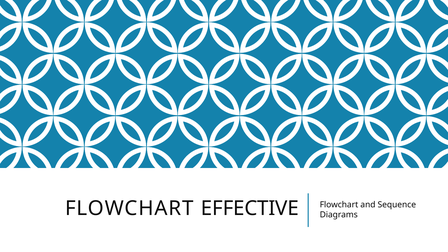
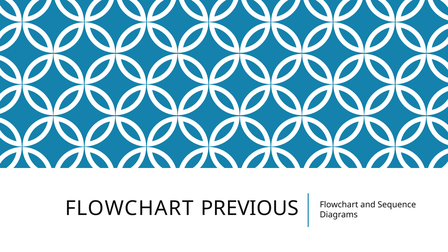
EFFECTIVE: EFFECTIVE -> PREVIOUS
